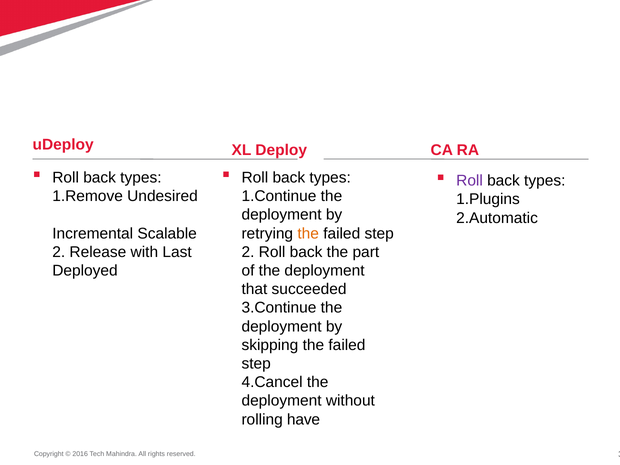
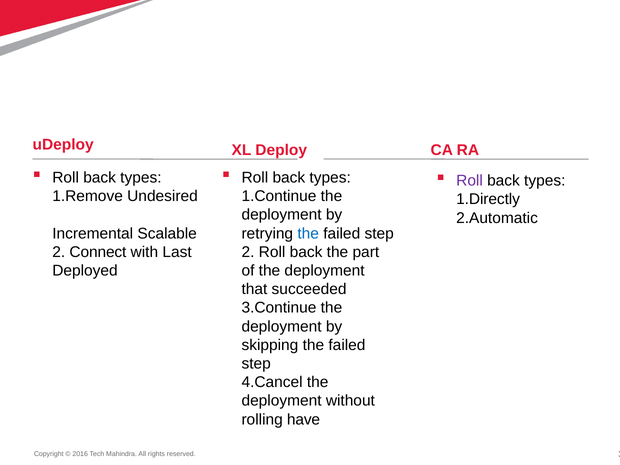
1.Plugins: 1.Plugins -> 1.Directly
the at (308, 233) colour: orange -> blue
Release: Release -> Connect
